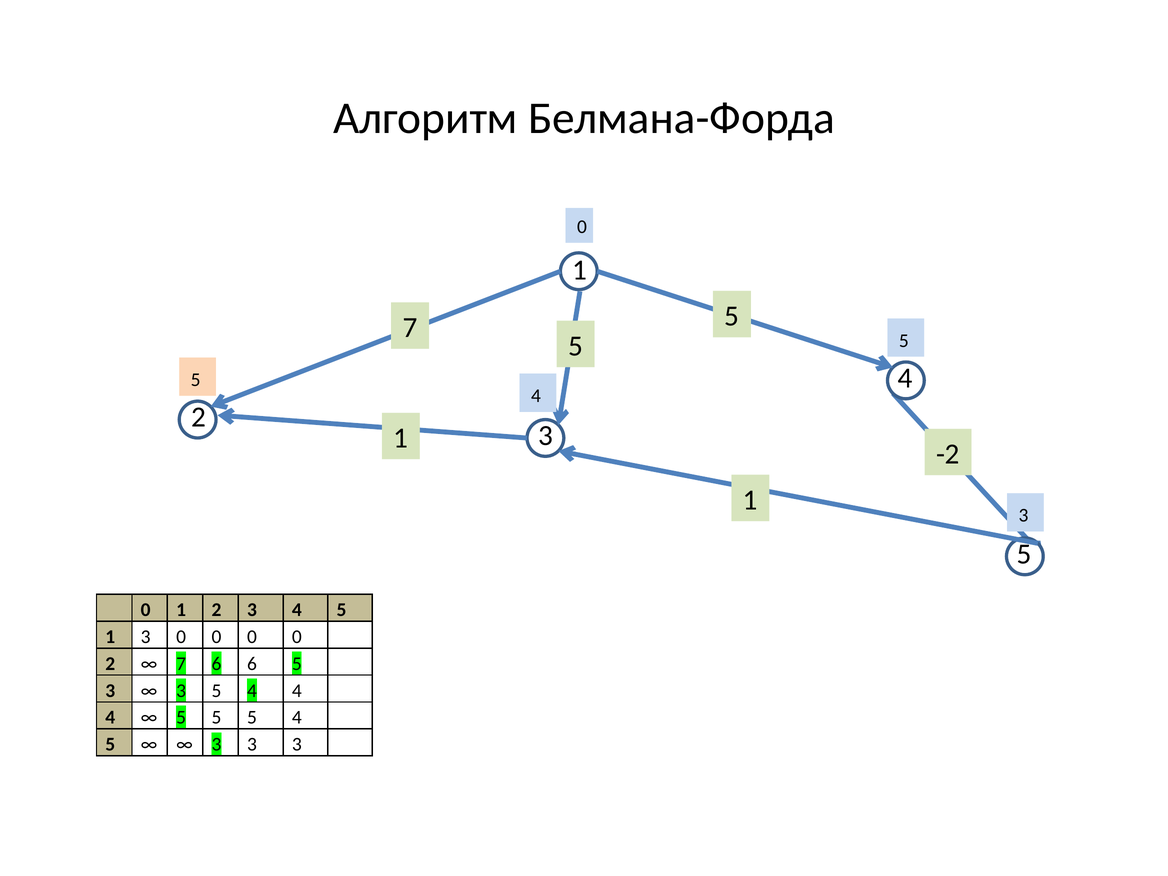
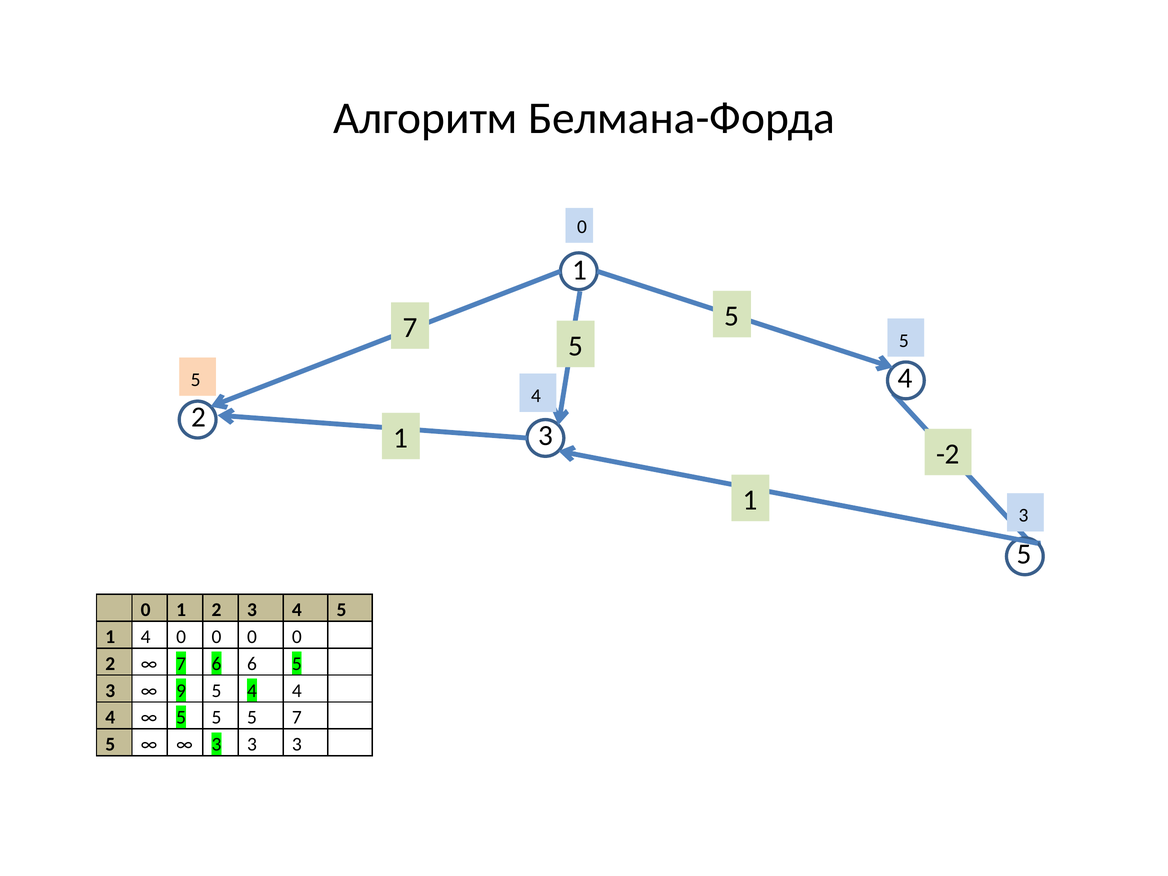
3 at (146, 637): 3 -> 4
3 at (181, 691): 3 -> 9
5 5 4: 4 -> 7
